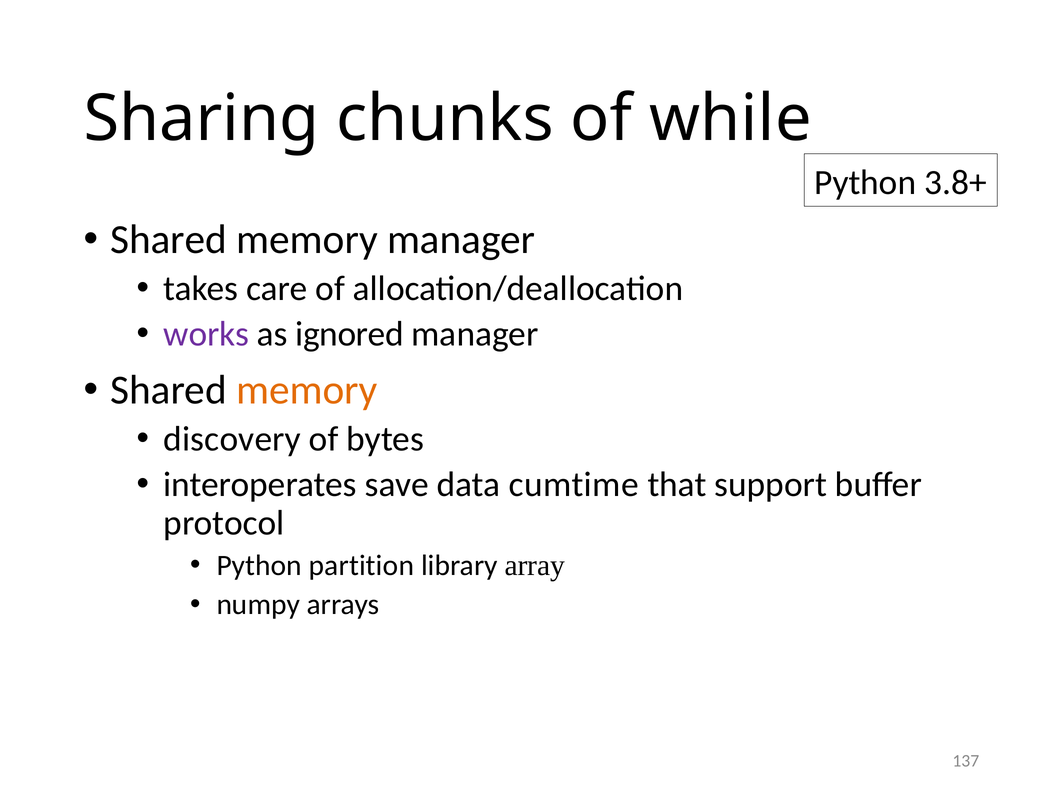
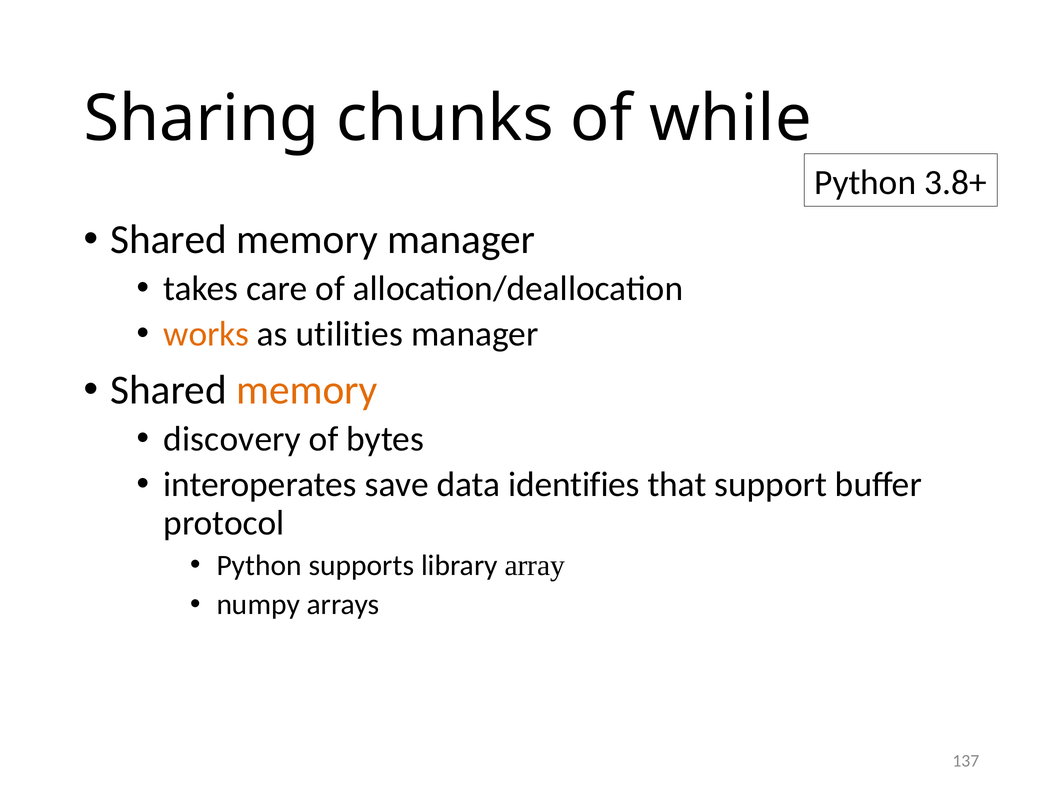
works colour: purple -> orange
ignored: ignored -> utilities
cumtime: cumtime -> identifies
partition: partition -> supports
